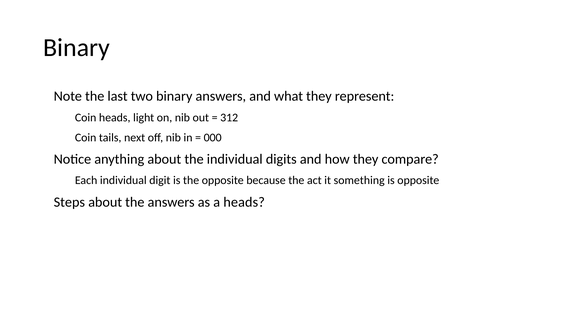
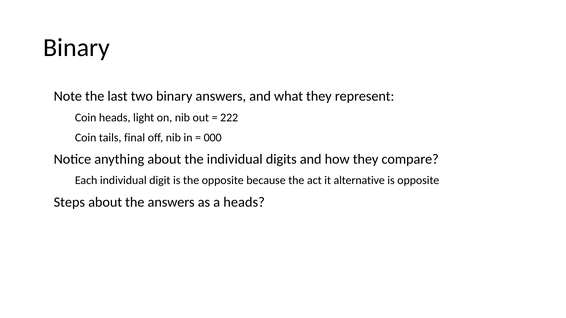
312: 312 -> 222
next: next -> final
something: something -> alternative
